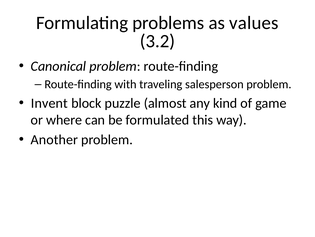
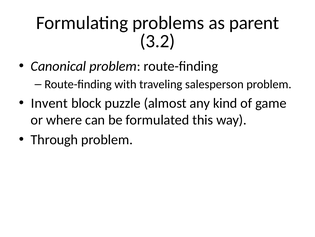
values: values -> parent
Another: Another -> Through
